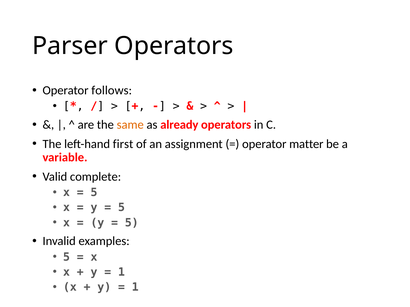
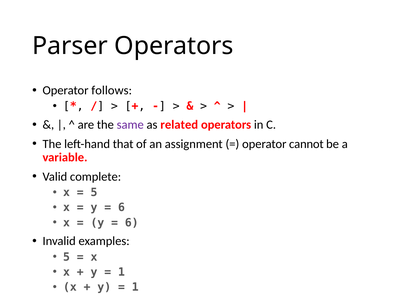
same colour: orange -> purple
already: already -> related
first: first -> that
matter: matter -> cannot
5 at (121, 208): 5 -> 6
5 at (132, 223): 5 -> 6
